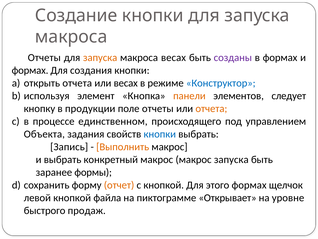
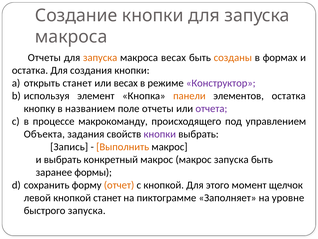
созданы colour: purple -> orange
формах at (30, 70): формах -> остатка
открыть отчета: отчета -> станет
Конструктор colour: blue -> purple
элементов следует: следует -> остатка
продукции: продукции -> названием
отчета at (211, 109) colour: orange -> purple
единственном: единственном -> макрокоманду
кнопки at (160, 134) colour: blue -> purple
этого формах: формах -> момент
кнопкой файла: файла -> станет
Открывает: Открывает -> Заполняет
быстрого продаж: продаж -> запуска
